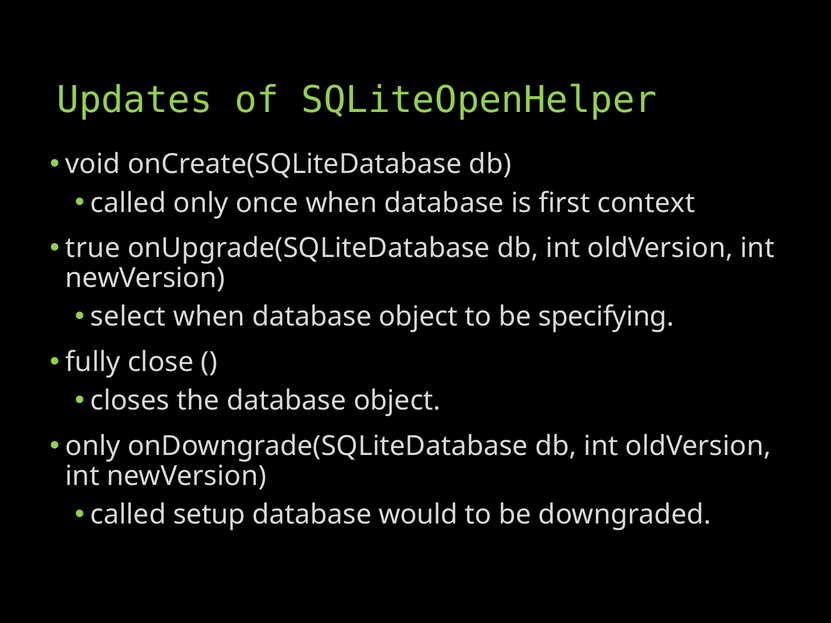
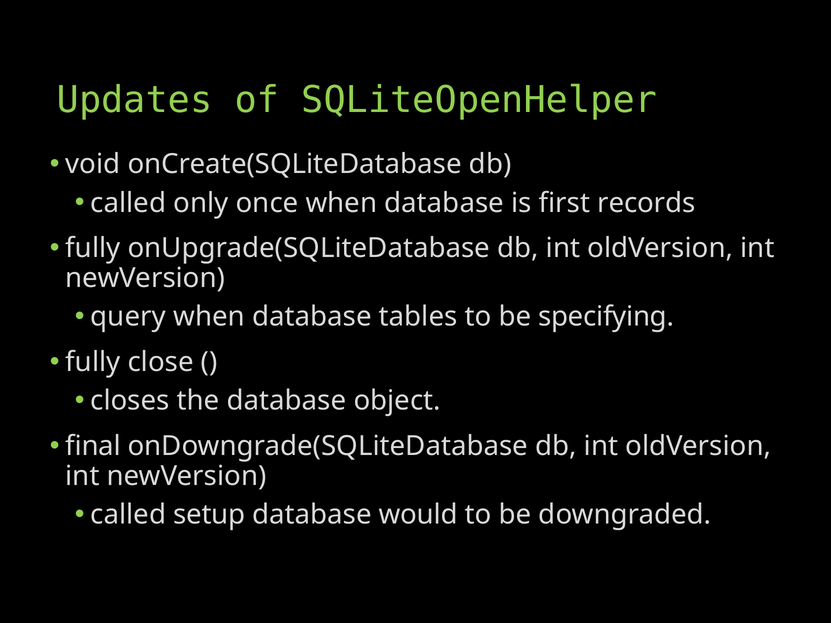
context: context -> records
true at (93, 248): true -> fully
select: select -> query
when database object: object -> tables
only at (93, 446): only -> final
